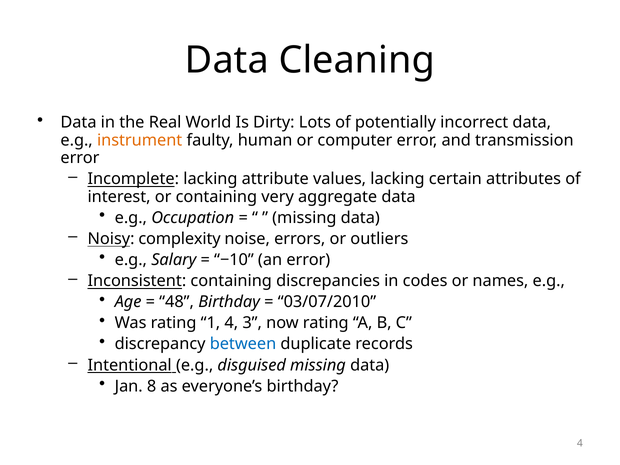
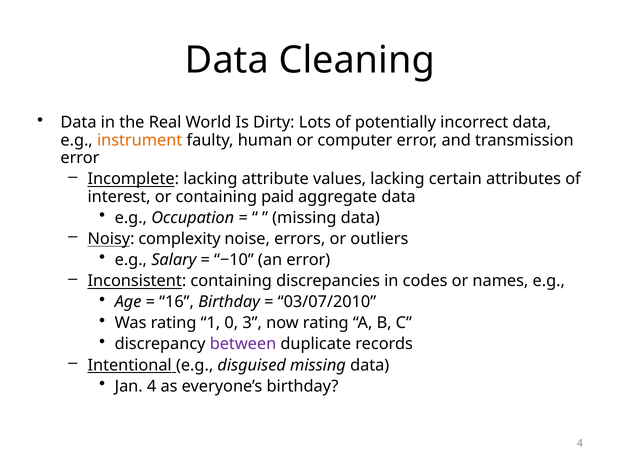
very: very -> paid
48: 48 -> 16
1 4: 4 -> 0
between colour: blue -> purple
Jan 8: 8 -> 4
